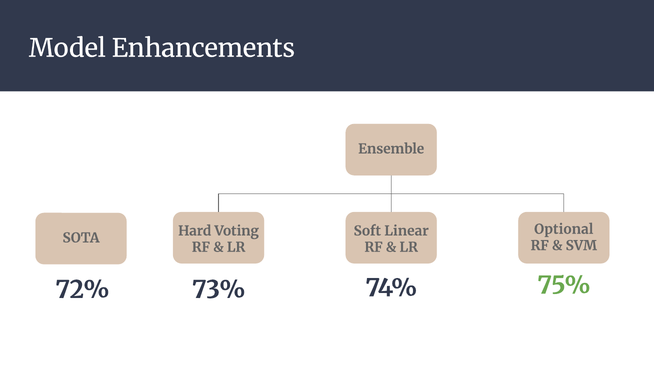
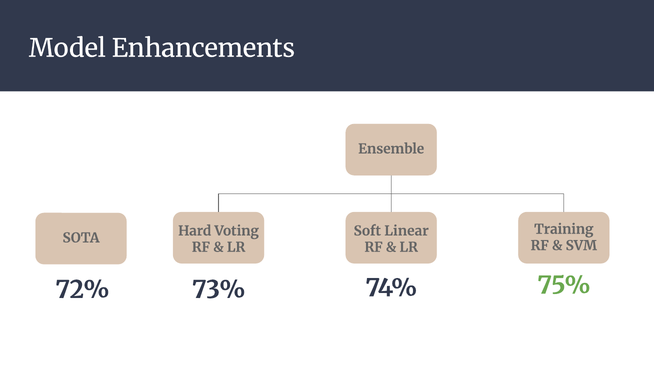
Optional: Optional -> Training
